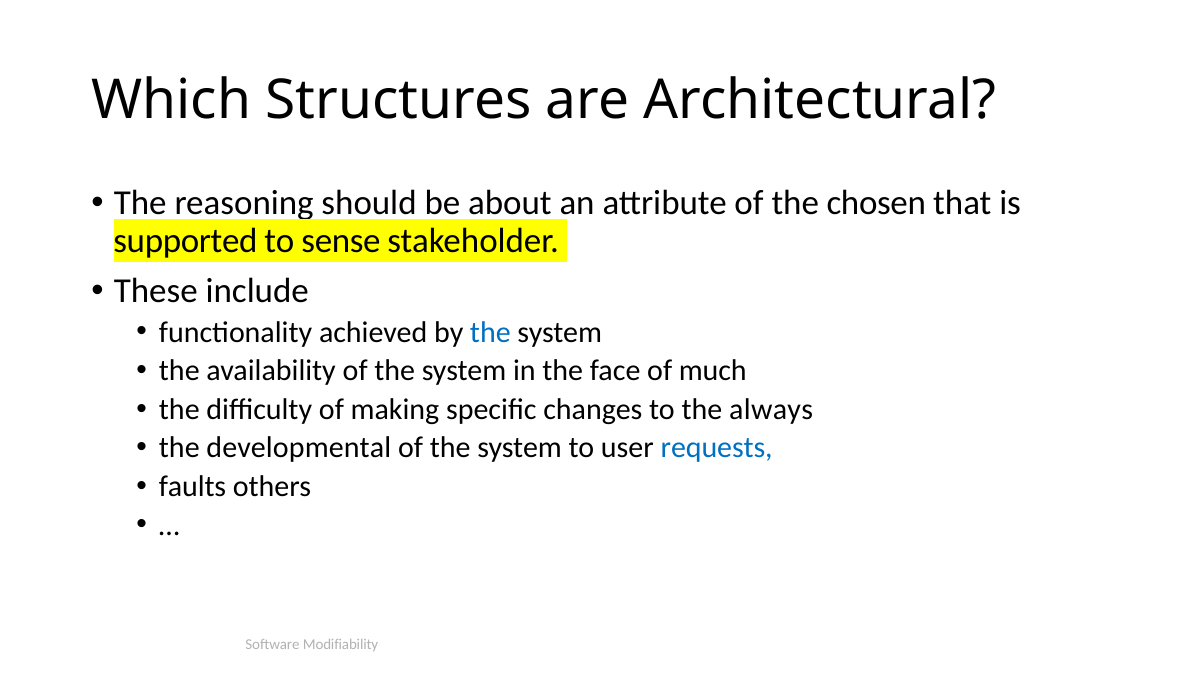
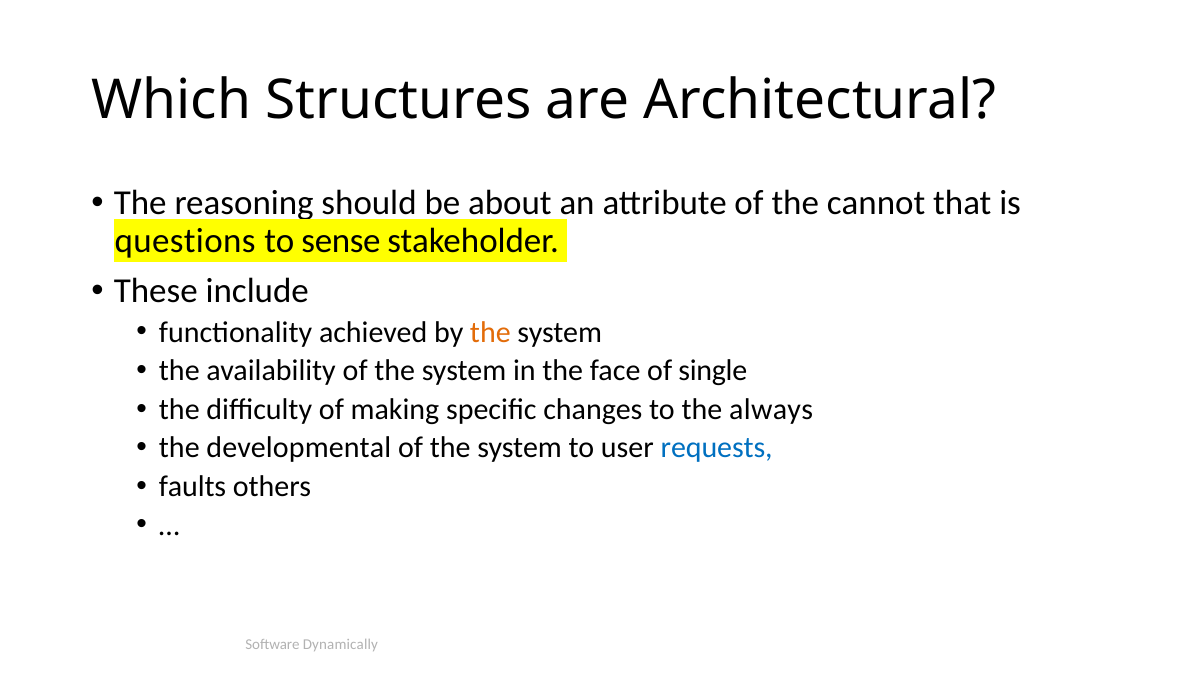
chosen: chosen -> cannot
supported: supported -> questions
the at (490, 332) colour: blue -> orange
much: much -> single
Modifiability: Modifiability -> Dynamically
